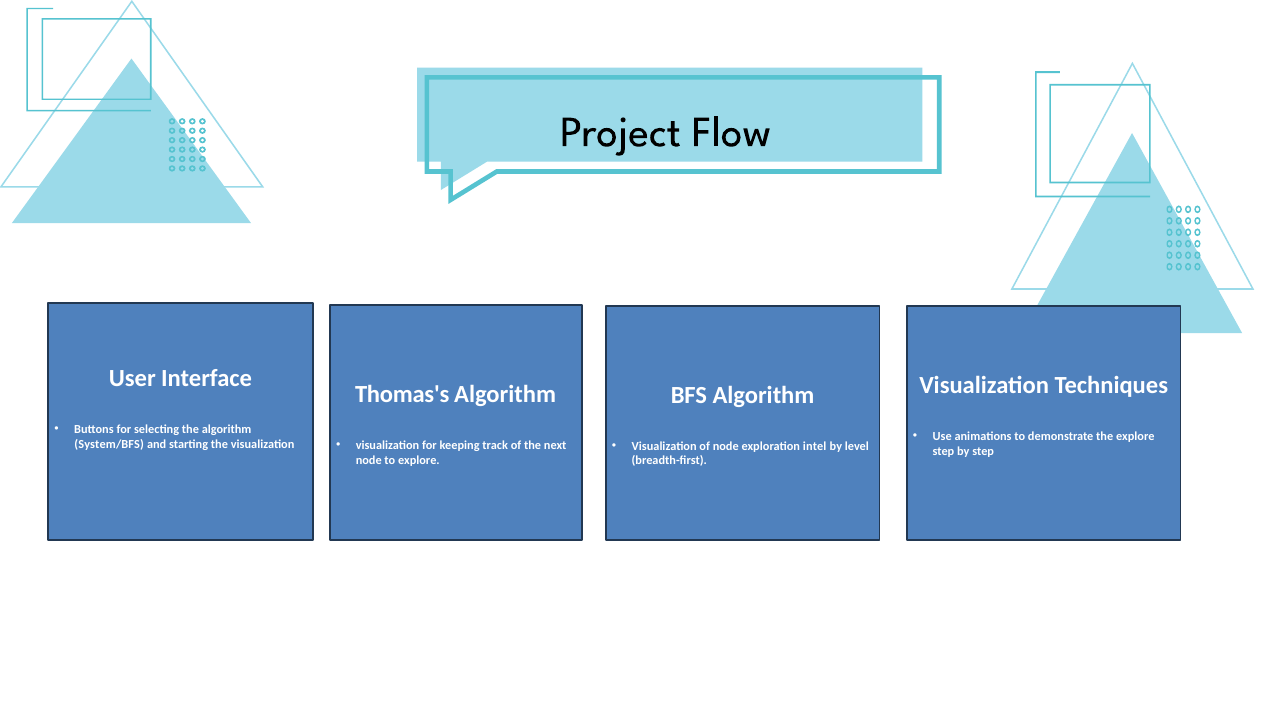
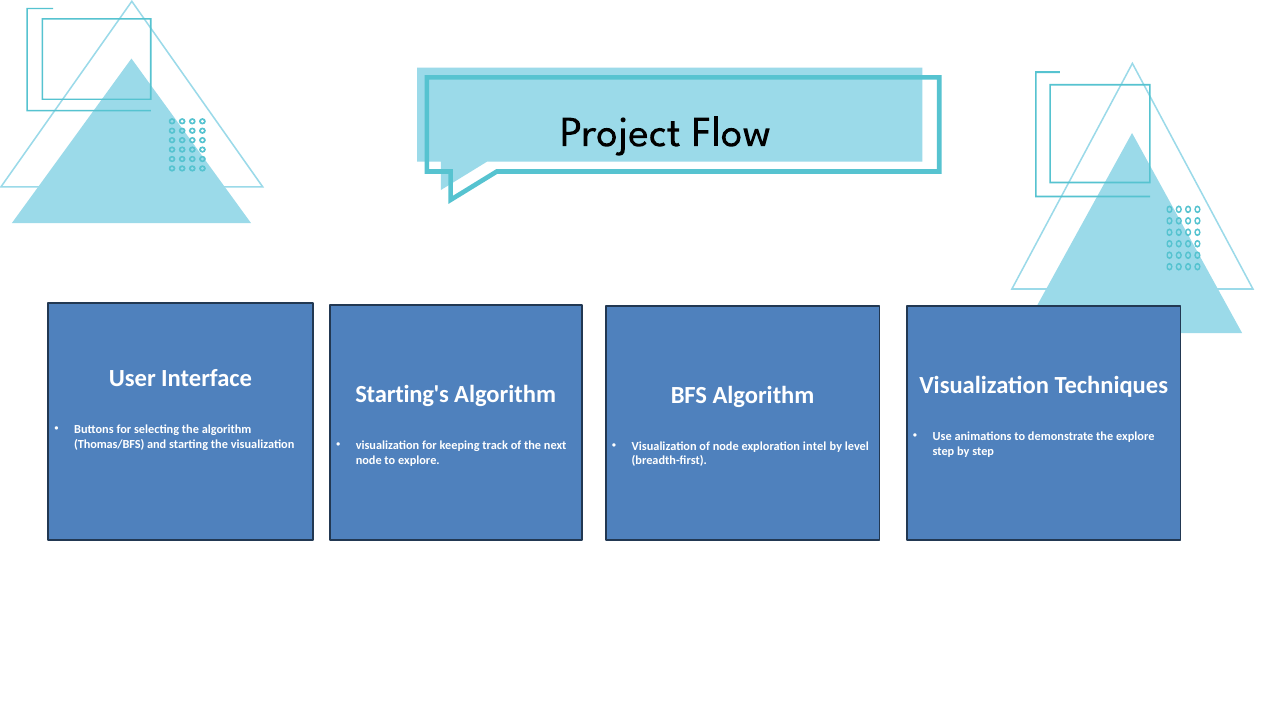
Thomas's: Thomas's -> Starting's
System/BFS: System/BFS -> Thomas/BFS
